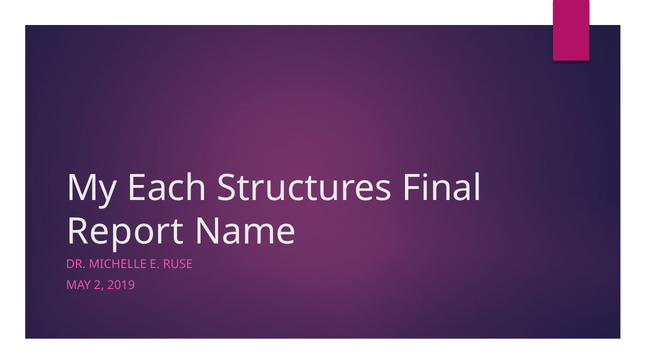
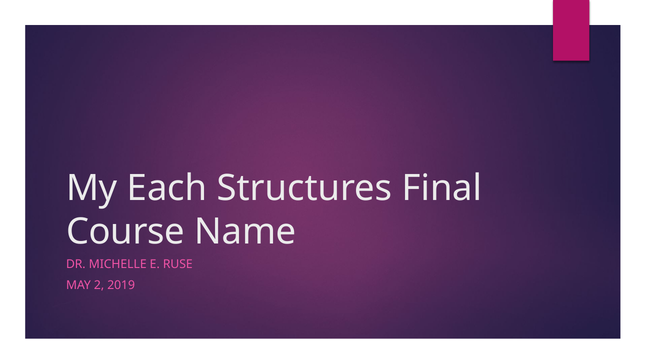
Report: Report -> Course
